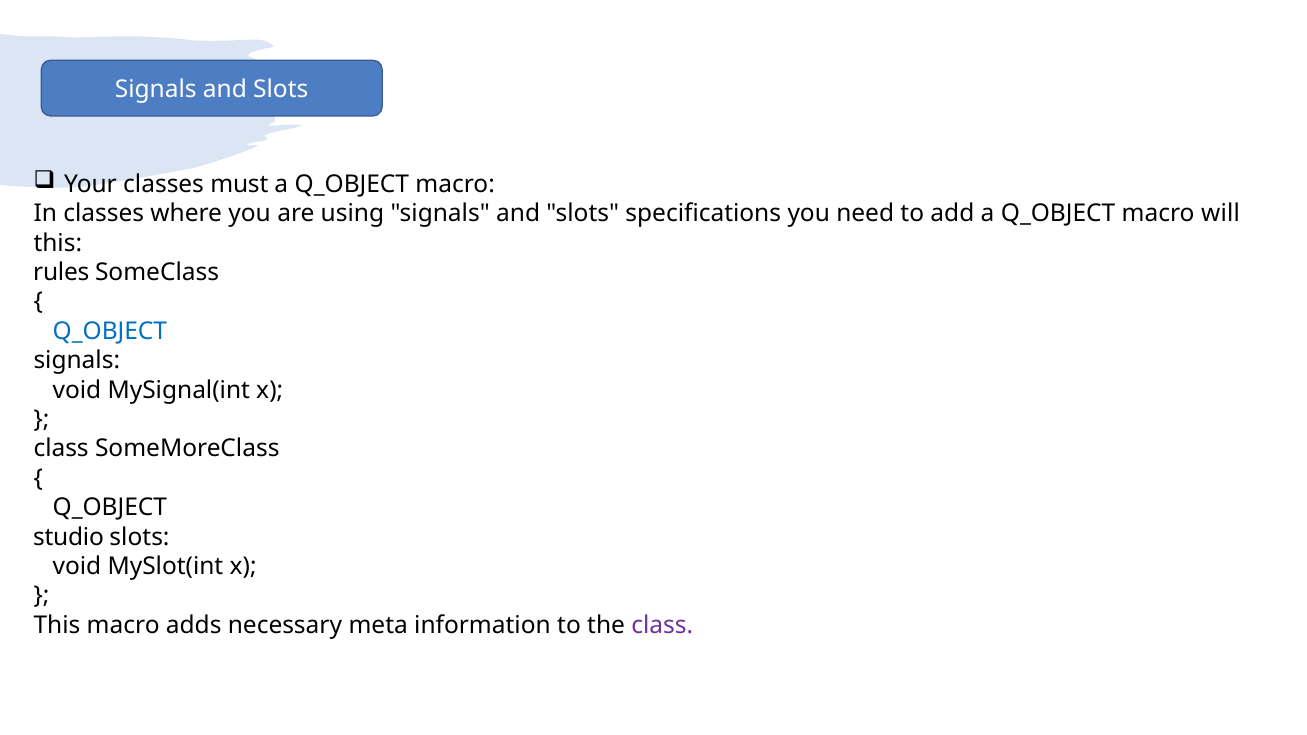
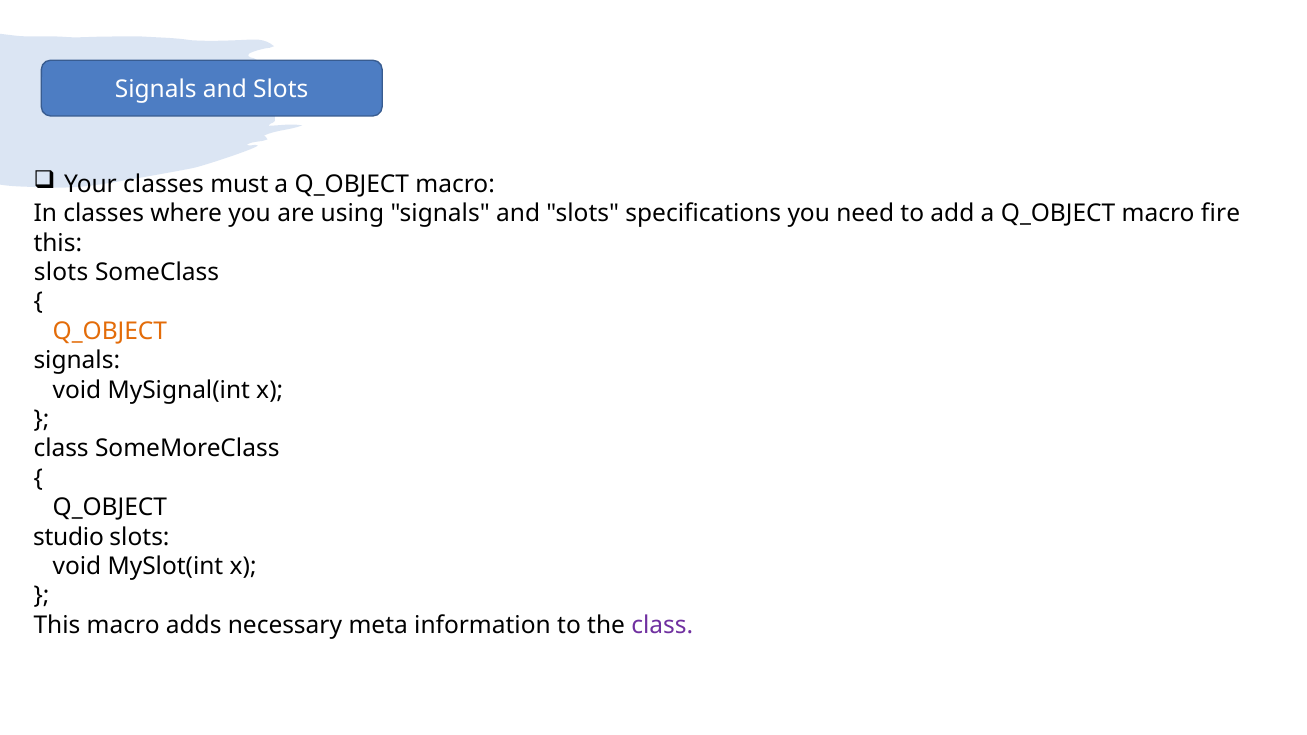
will: will -> fire
rules at (61, 272): rules -> slots
Q_OBJECT at (110, 331) colour: blue -> orange
